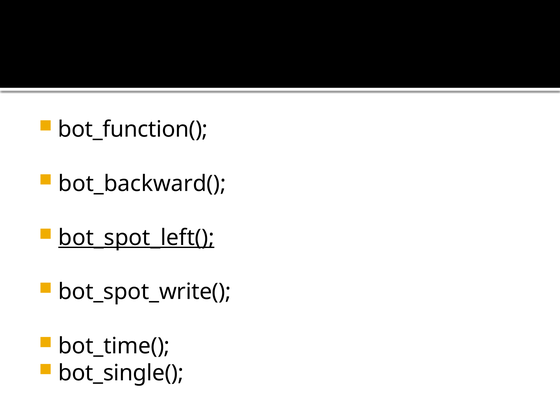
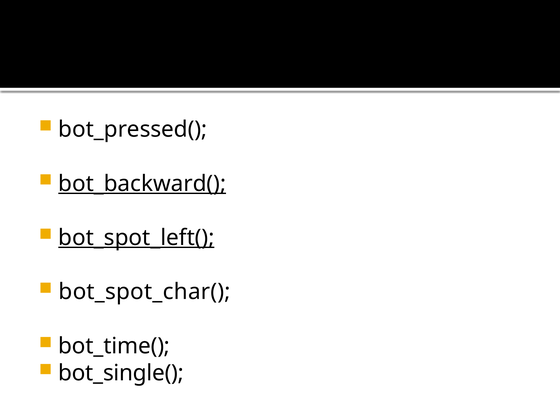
bot_function(: bot_function( -> bot_pressed(
bot_backward( underline: none -> present
bot_spot_write(: bot_spot_write( -> bot_spot_char(
